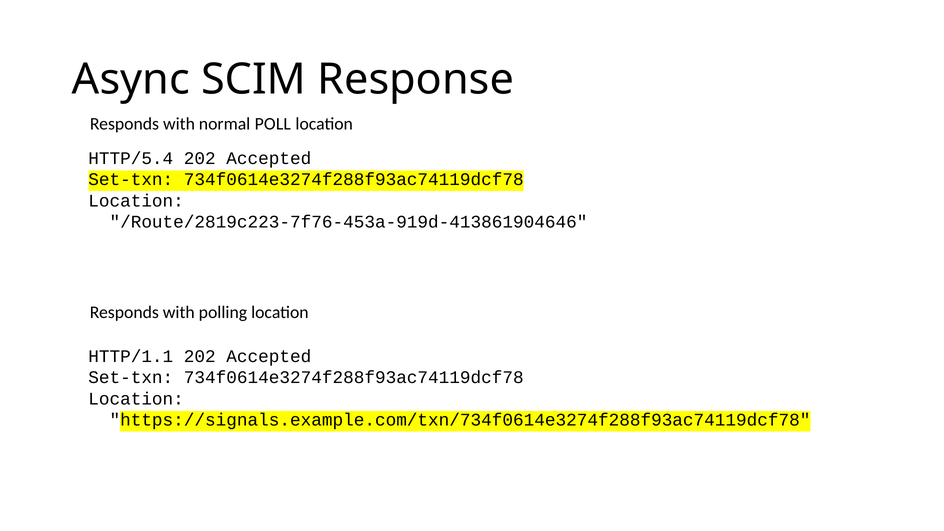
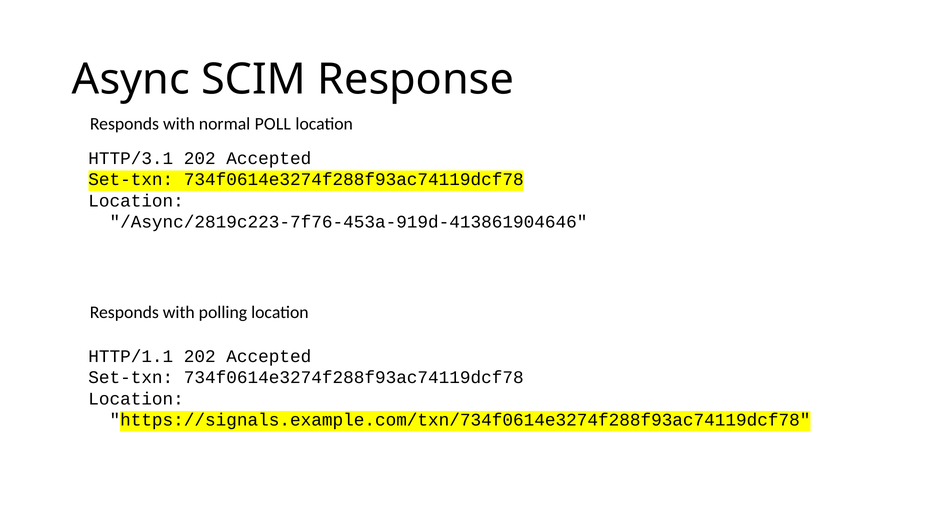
HTTP/5.4: HTTP/5.4 -> HTTP/3.1
/Route/2819c223-7f76-453a-919d-413861904646: /Route/2819c223-7f76-453a-919d-413861904646 -> /Async/2819c223-7f76-453a-919d-413861904646
